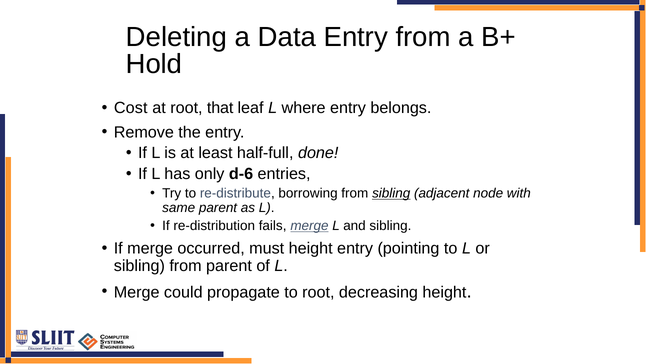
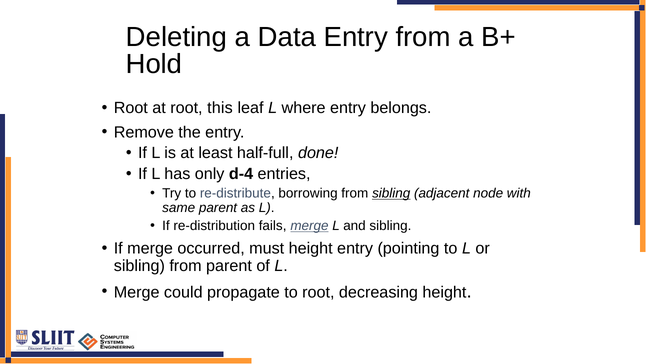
Cost at (131, 108): Cost -> Root
that: that -> this
d-6: d-6 -> d-4
